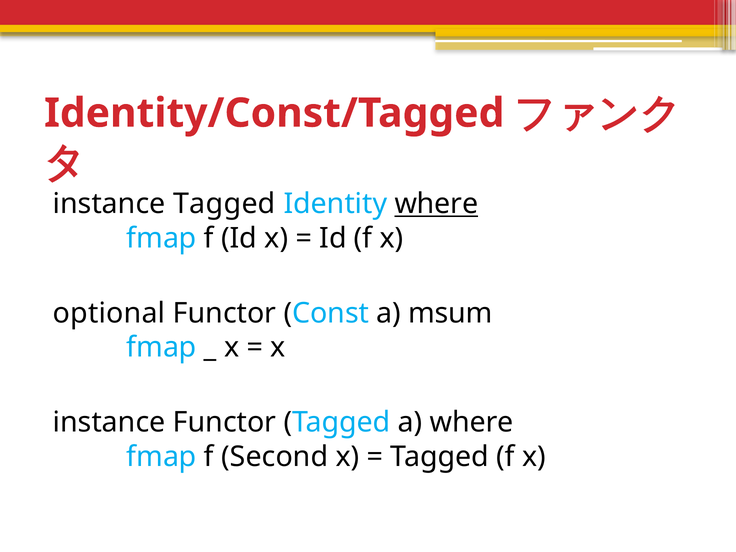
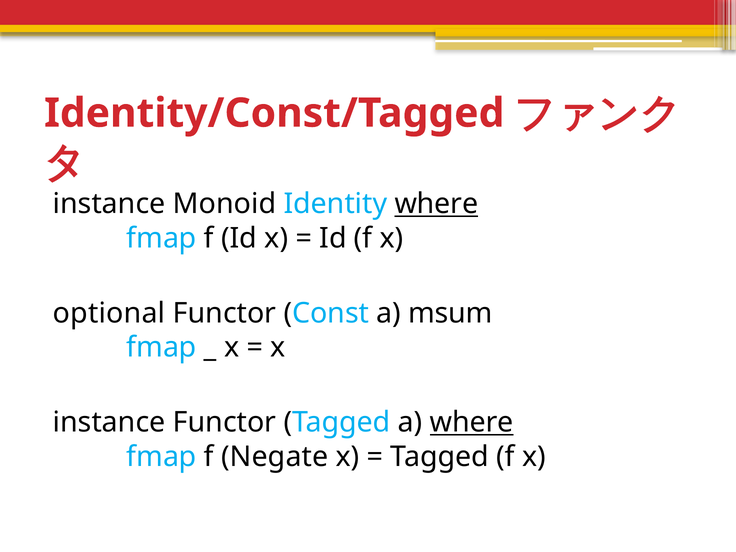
instance Tagged: Tagged -> Monoid
where at (472, 422) underline: none -> present
Second: Second -> Negate
